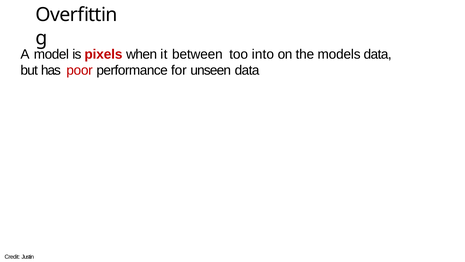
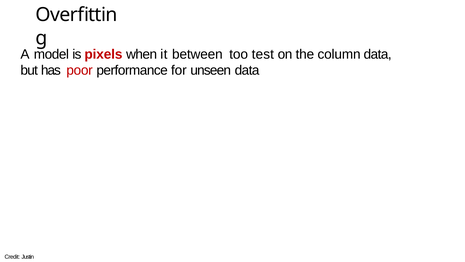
into: into -> test
models: models -> column
